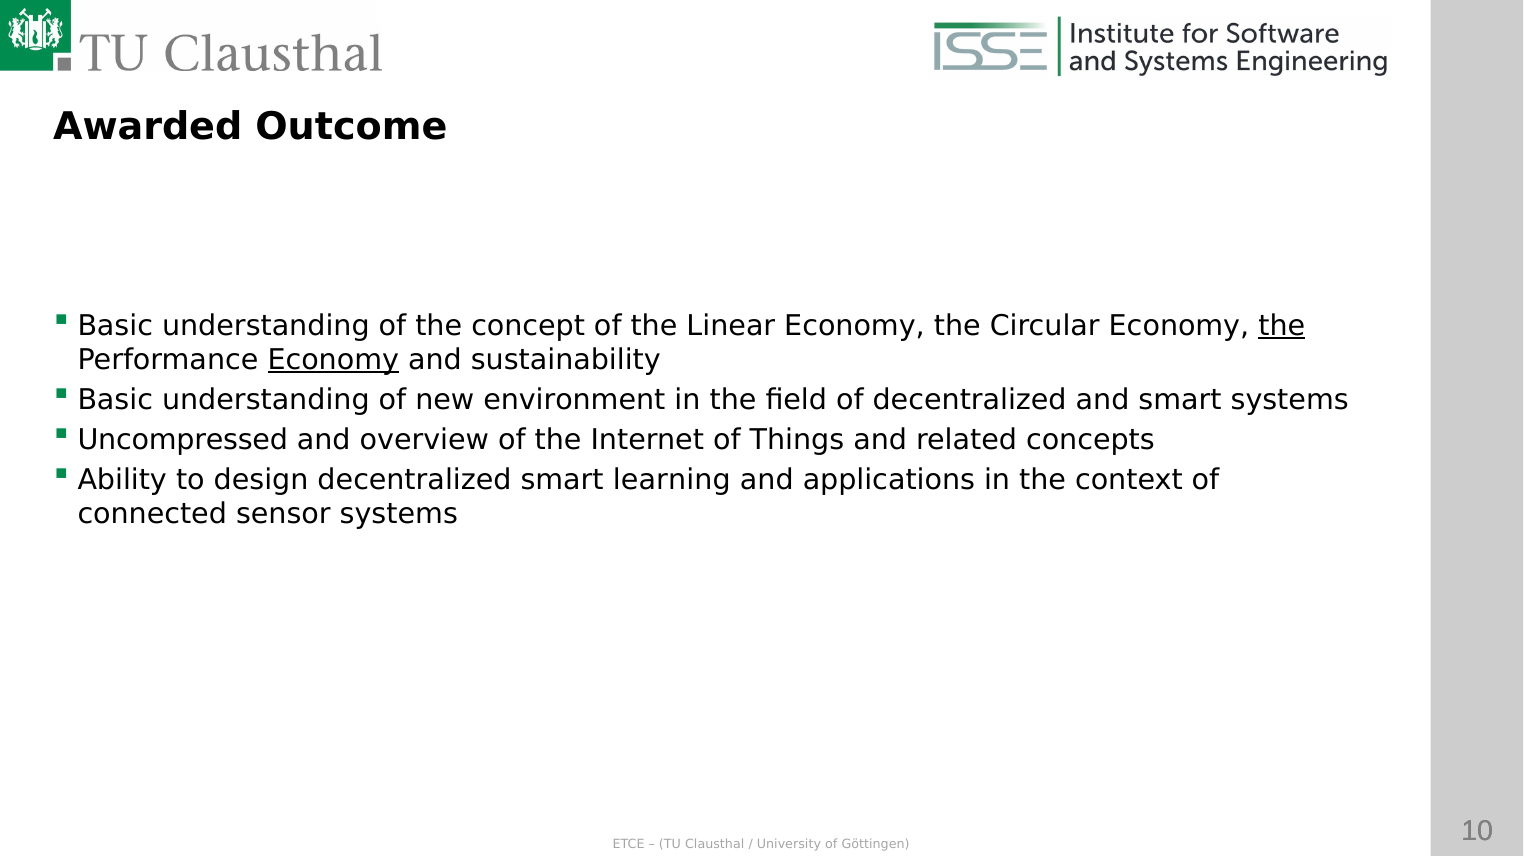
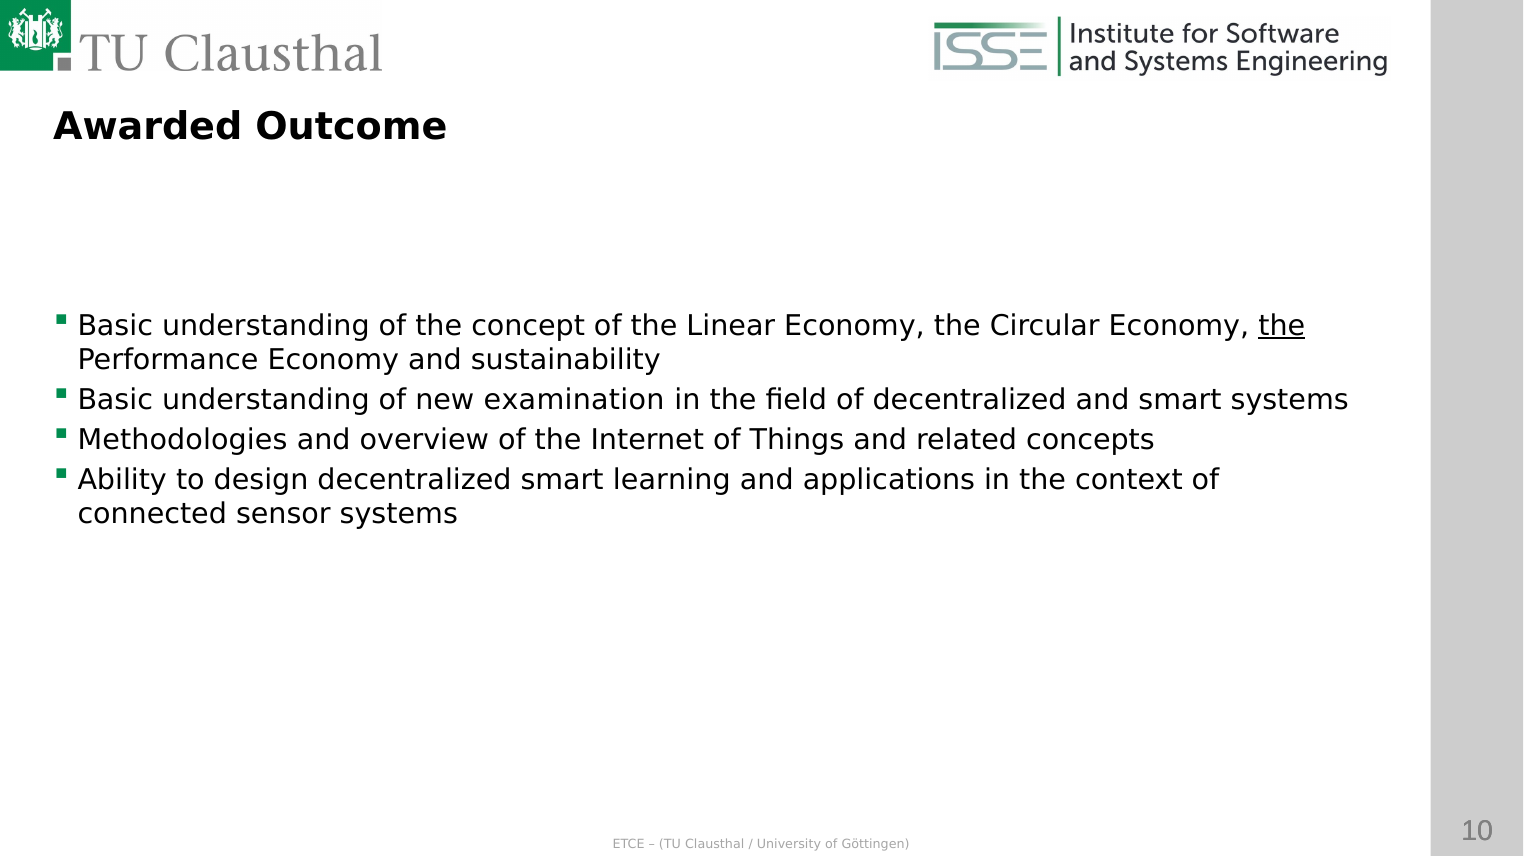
Economy at (333, 360) underline: present -> none
environment: environment -> examination
Uncompressed: Uncompressed -> Methodologies
